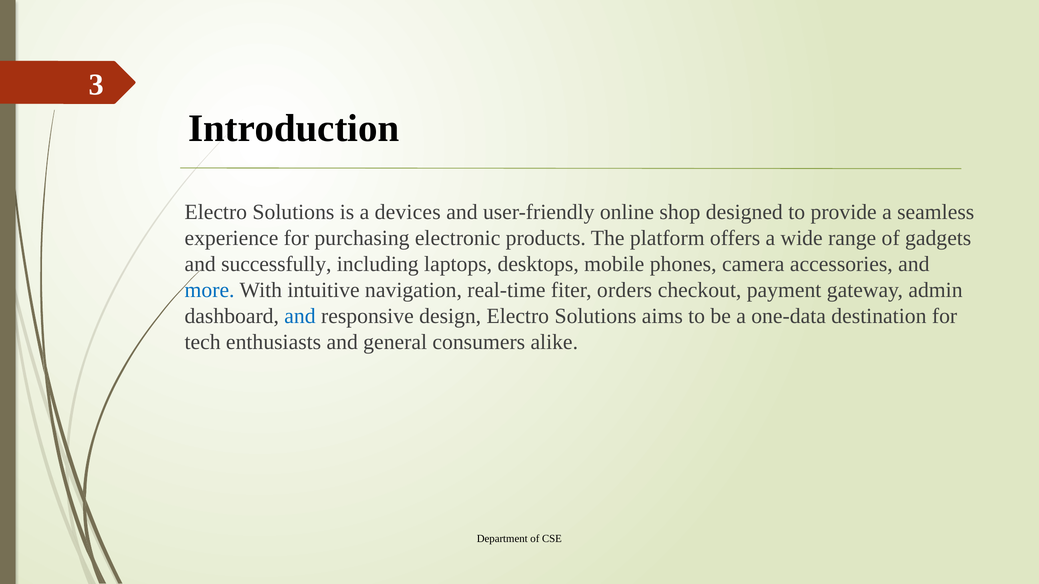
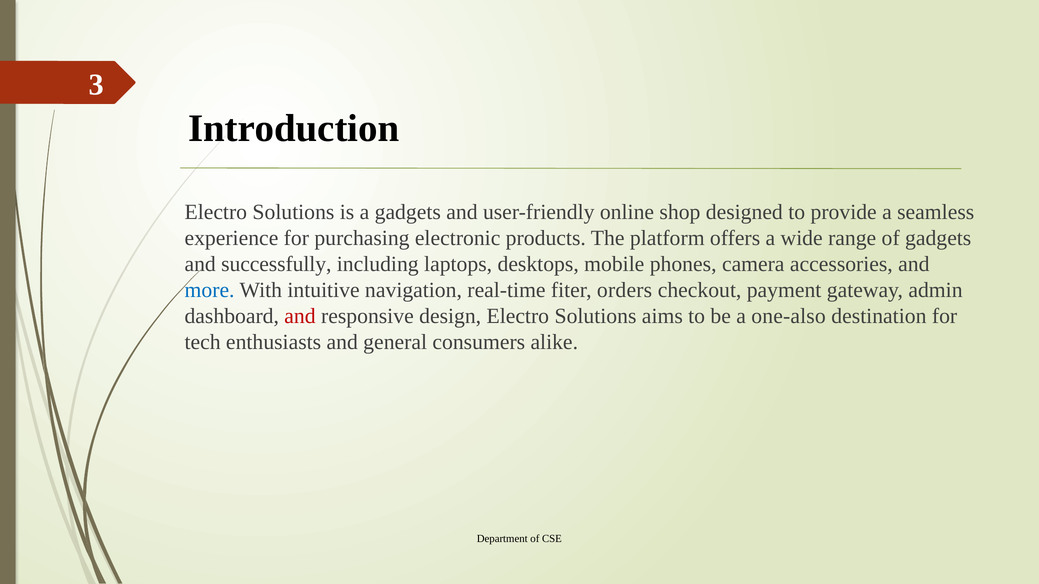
a devices: devices -> gadgets
and at (300, 316) colour: blue -> red
one-data: one-data -> one-also
